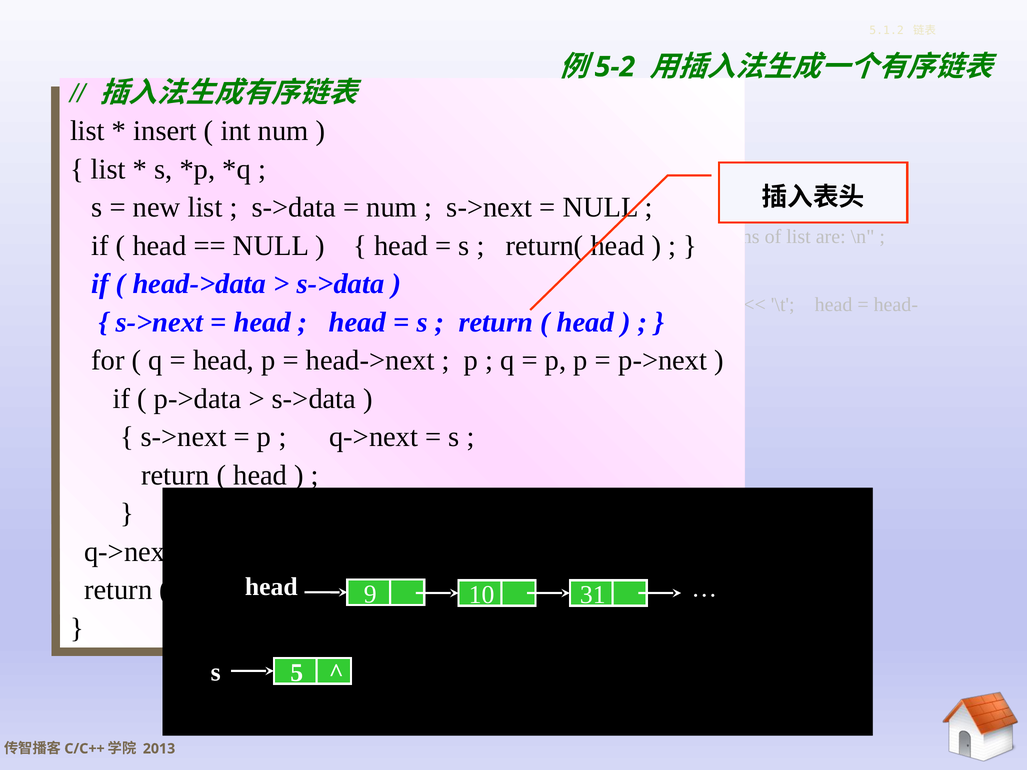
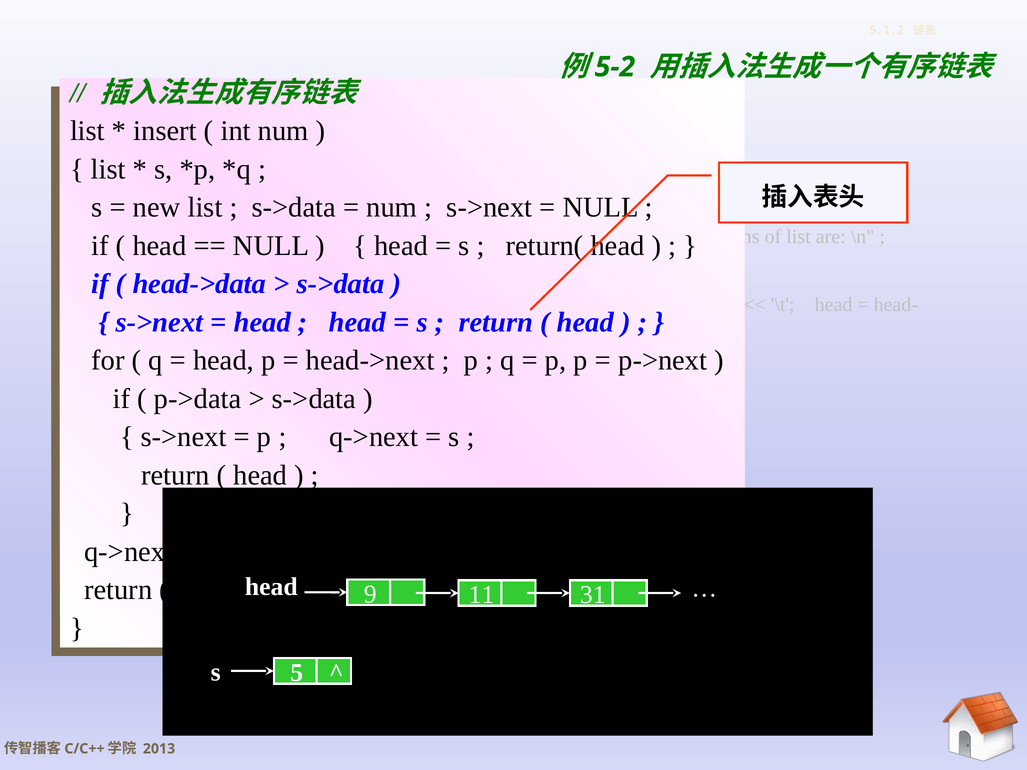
10: 10 -> 11
